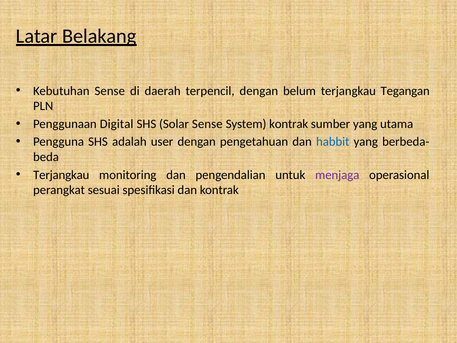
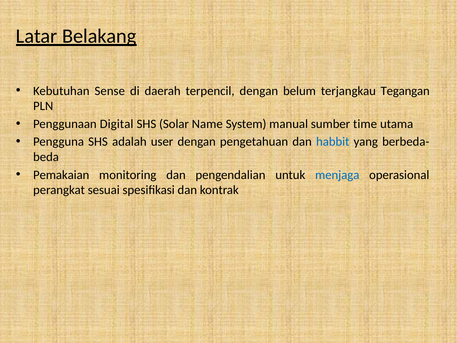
Solar Sense: Sense -> Name
System kontrak: kontrak -> manual
sumber yang: yang -> time
Terjangkau at (61, 175): Terjangkau -> Pemakaian
menjaga colour: purple -> blue
